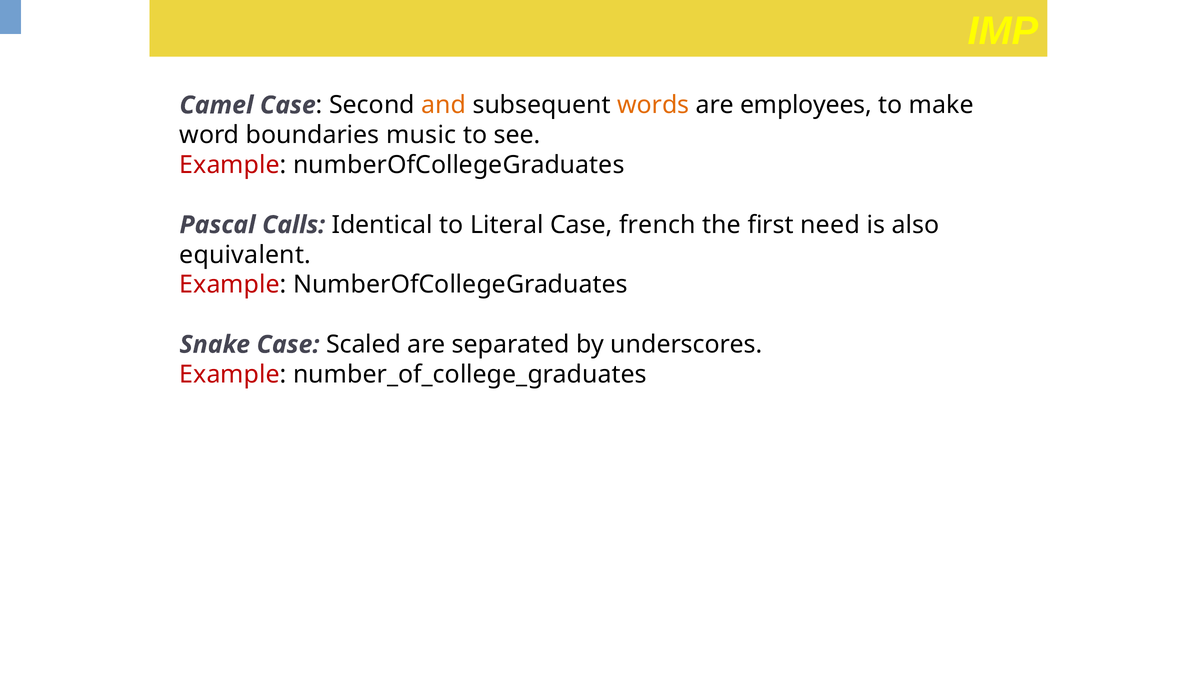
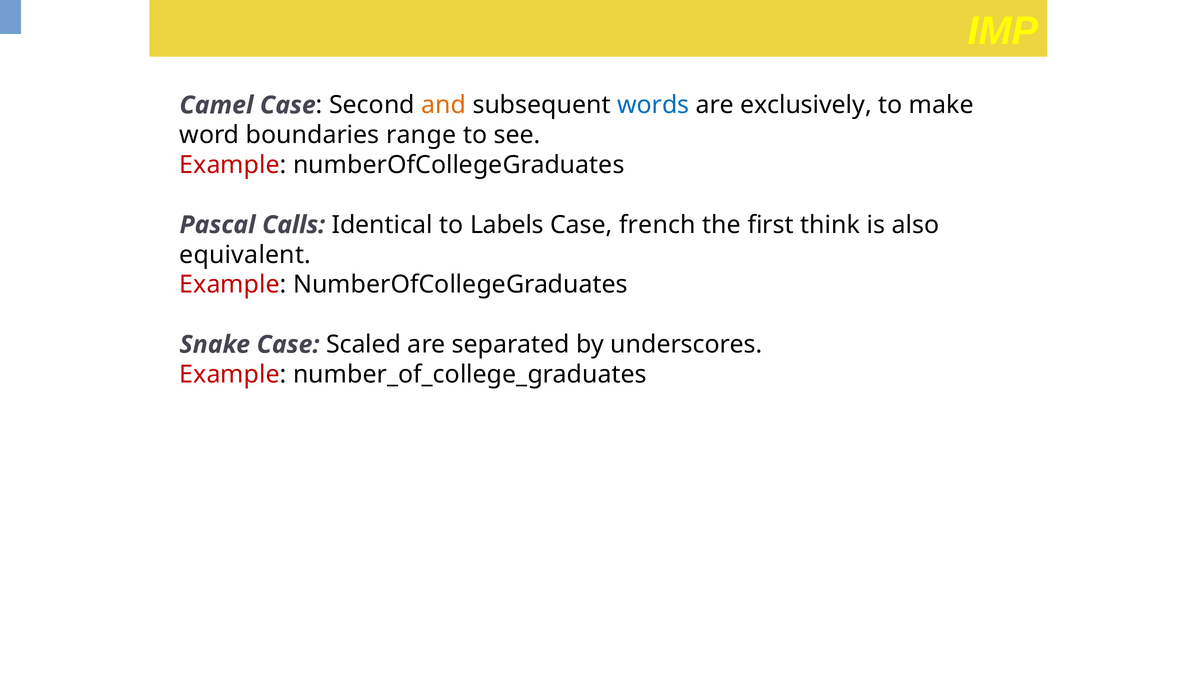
words colour: orange -> blue
employees: employees -> exclusively
music: music -> range
Literal: Literal -> Labels
need: need -> think
